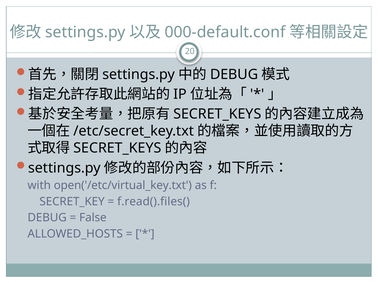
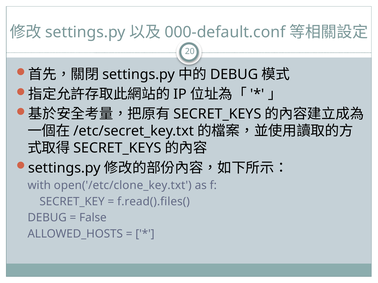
open('/etc/virtual_key.txt: open('/etc/virtual_key.txt -> open('/etc/clone_key.txt
